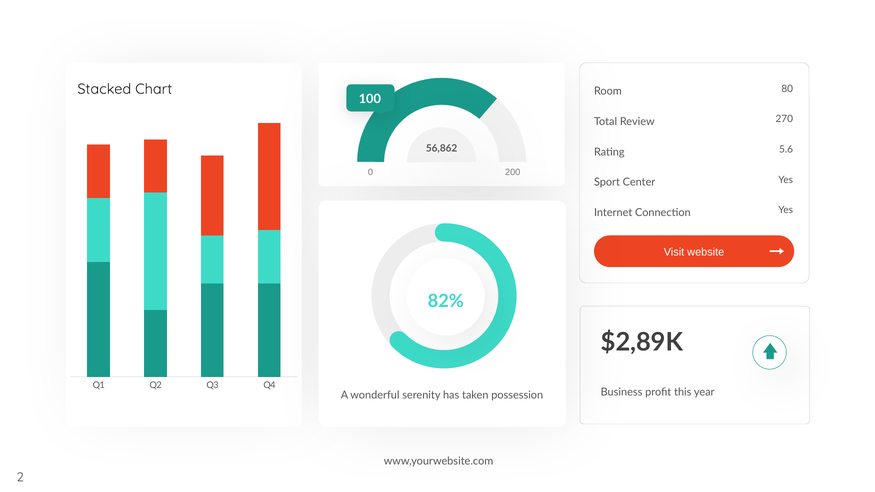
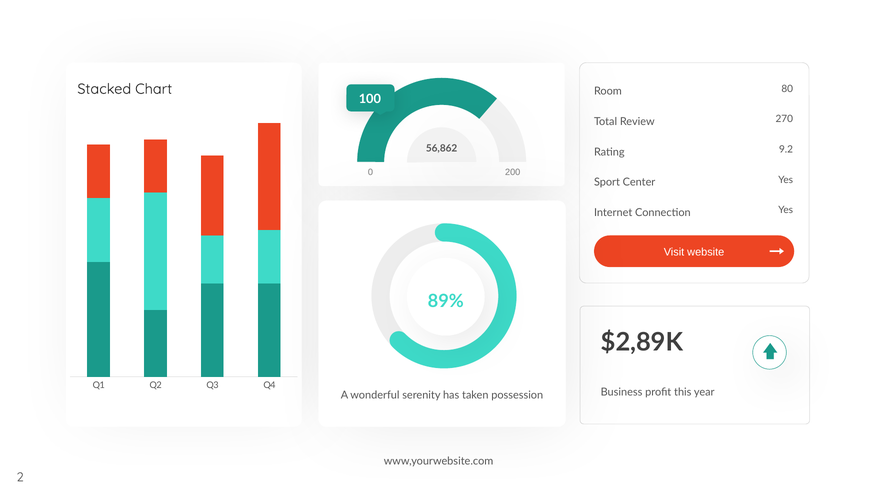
5.6: 5.6 -> 9.2
82%: 82% -> 89%
